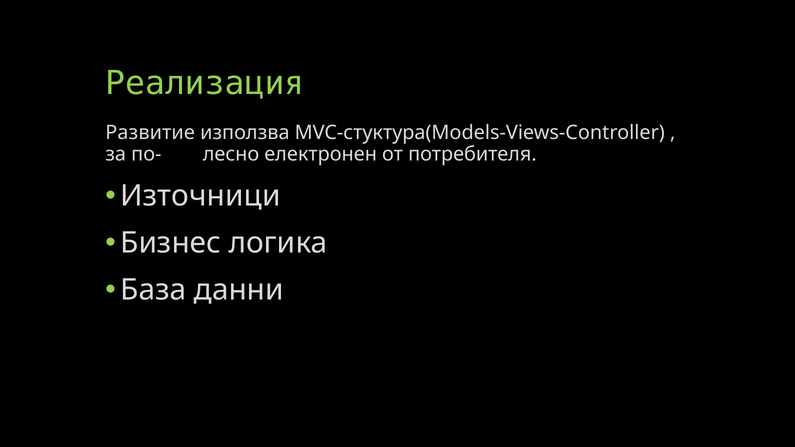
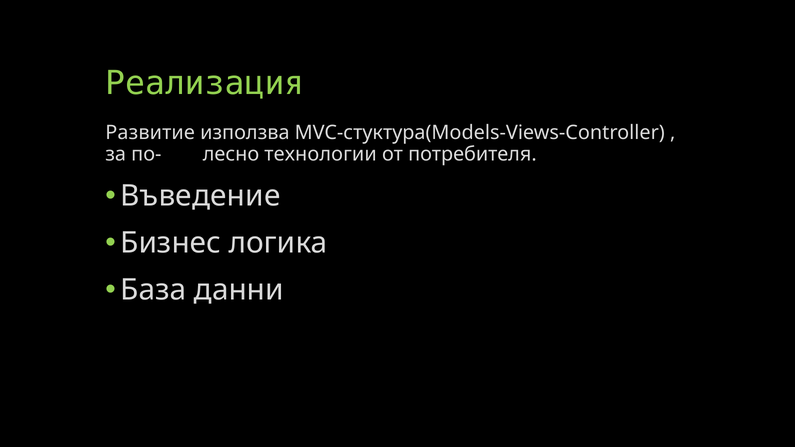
електронен: електронен -> технологии
Източници: Източници -> Въведение
